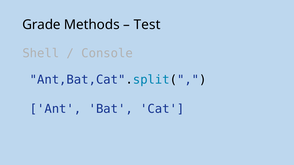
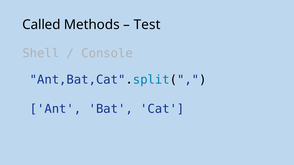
Grade: Grade -> Called
